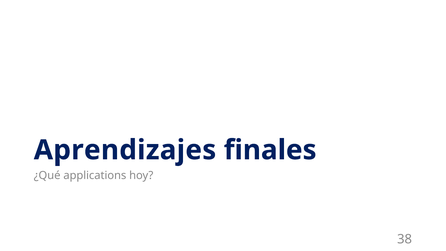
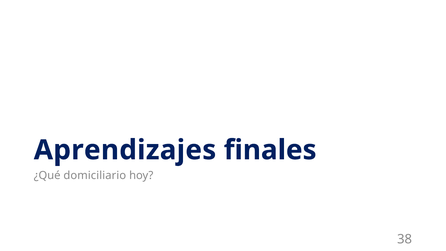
applications: applications -> domiciliario
